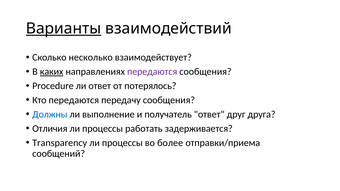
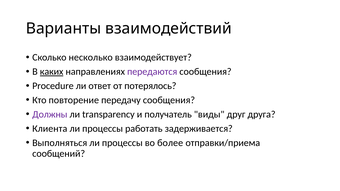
Варианты underline: present -> none
Кто передаются: передаются -> повторение
Должны colour: blue -> purple
выполнение: выполнение -> transparency
получатель ответ: ответ -> виды
Отличия: Отличия -> Клиента
Transparency: Transparency -> Выполняться
